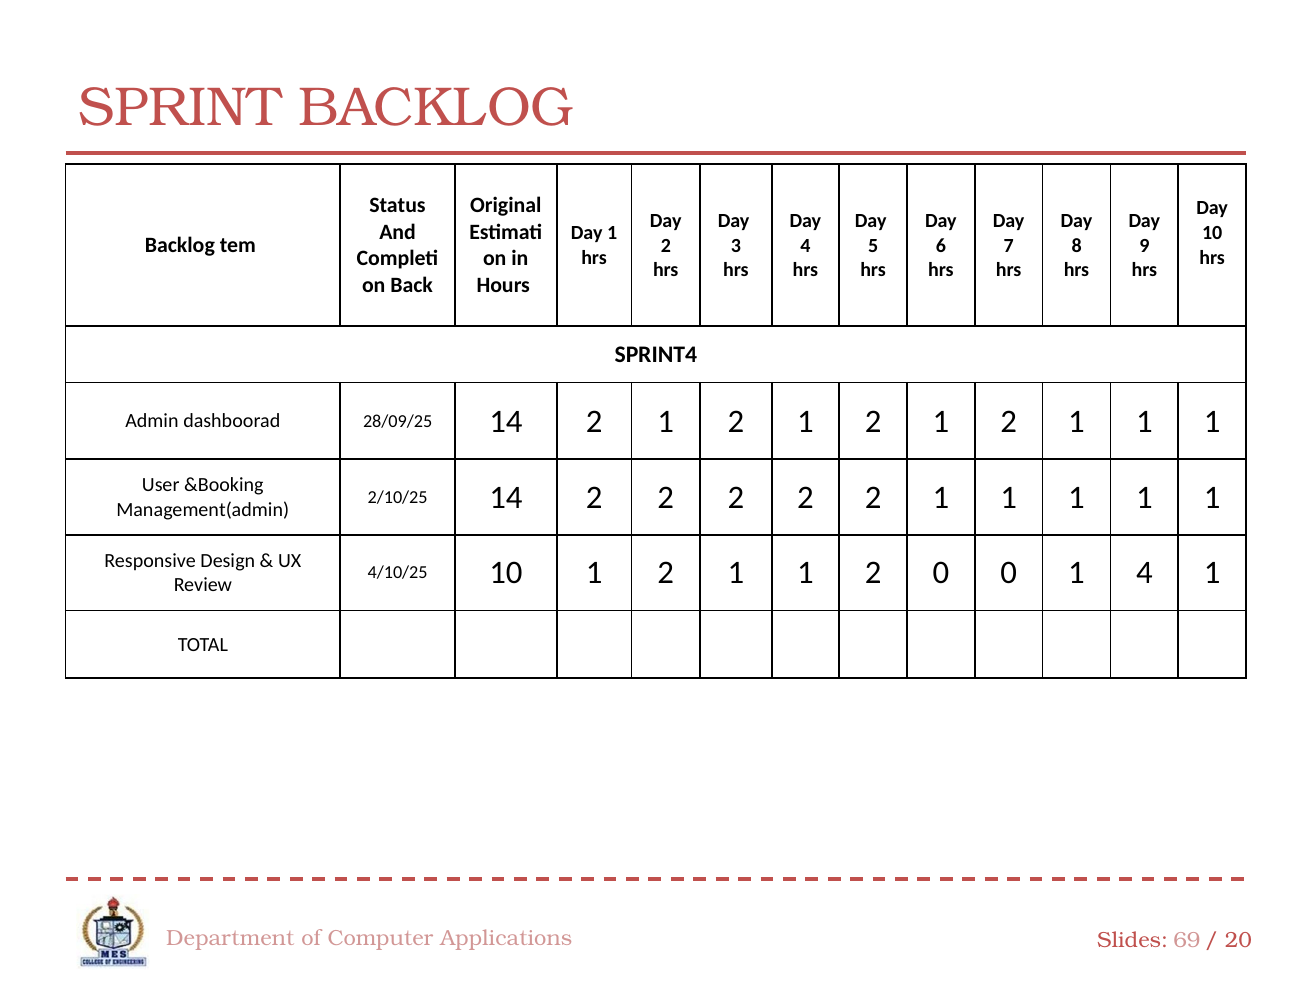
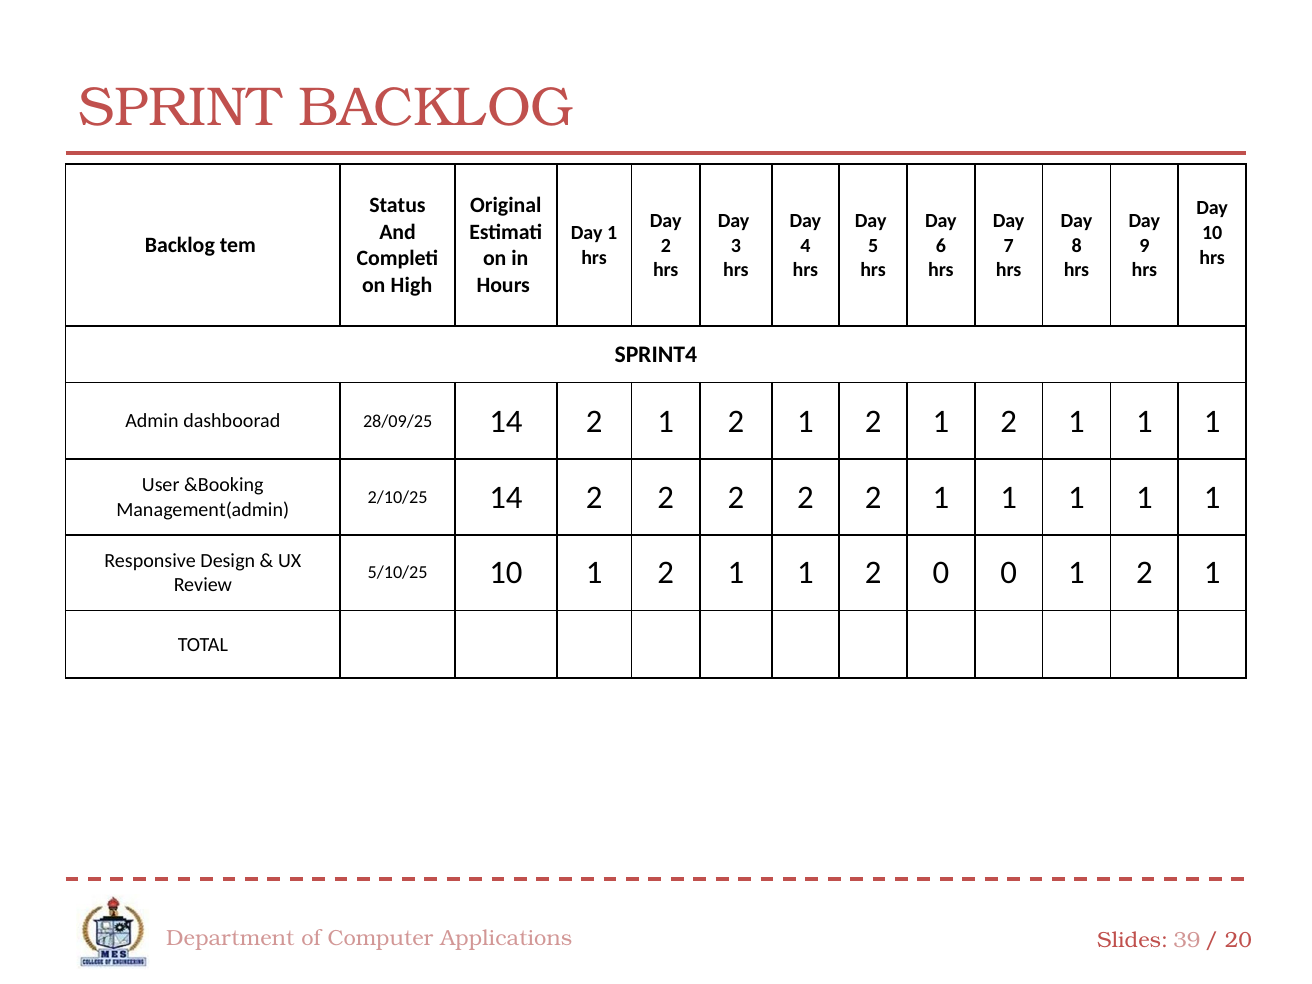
Back: Back -> High
4/10/25: 4/10/25 -> 5/10/25
0 1 4: 4 -> 2
69: 69 -> 39
